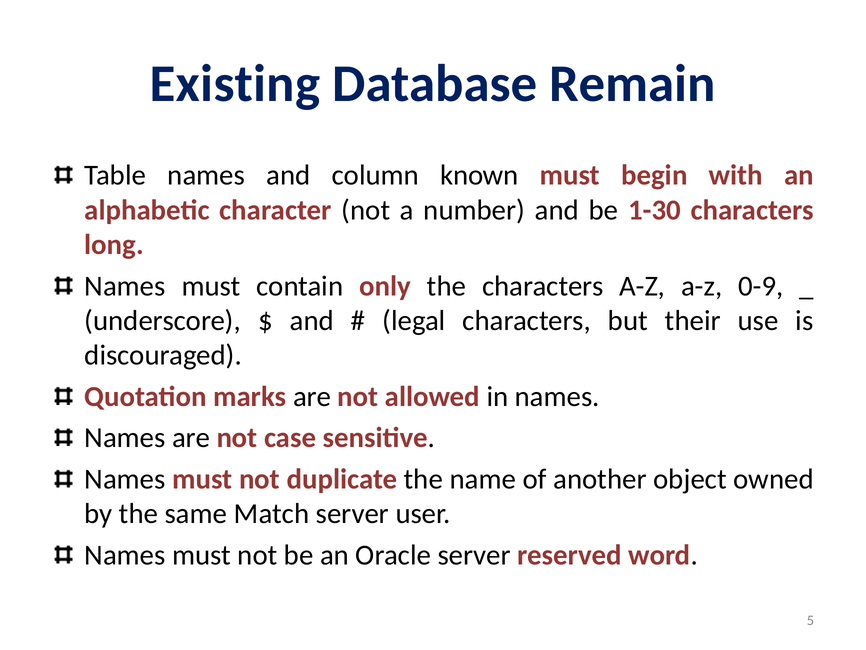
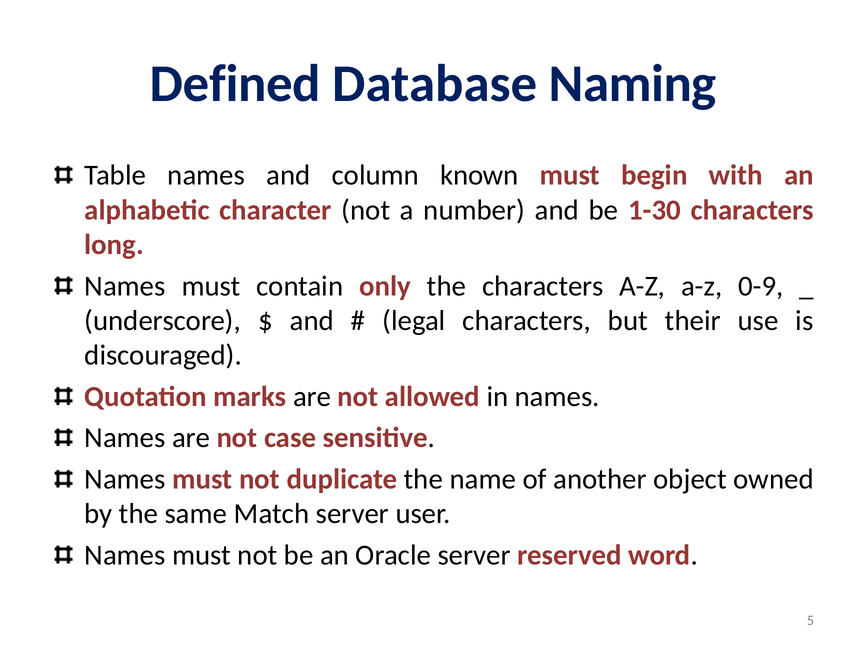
Existing: Existing -> Defined
Remain: Remain -> Naming
